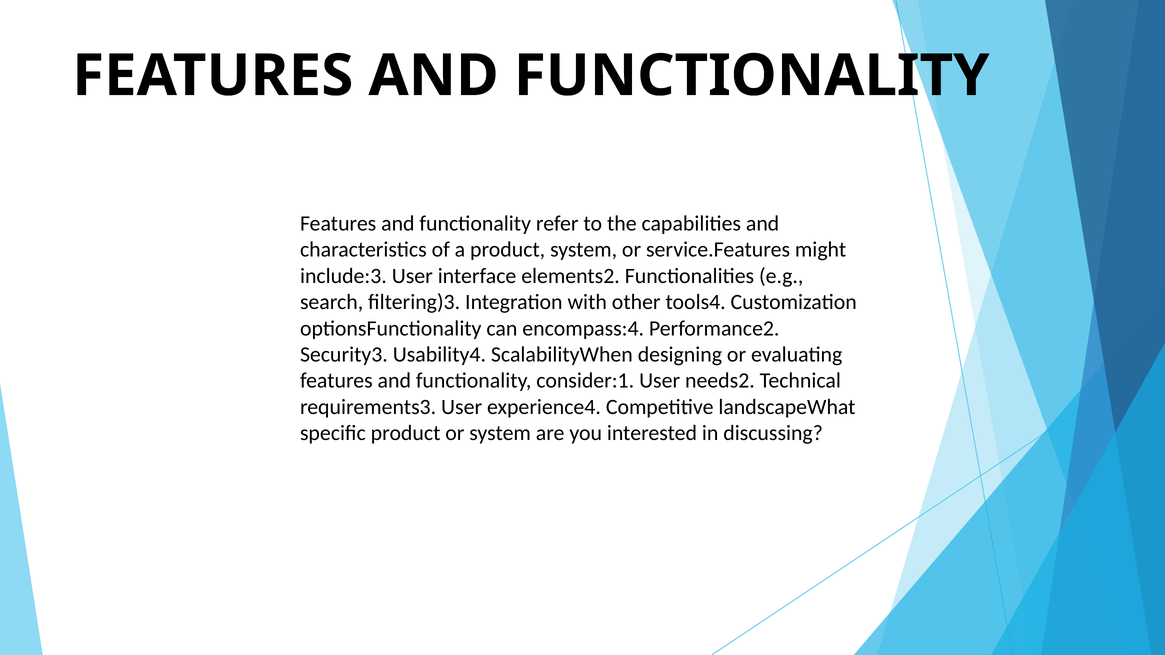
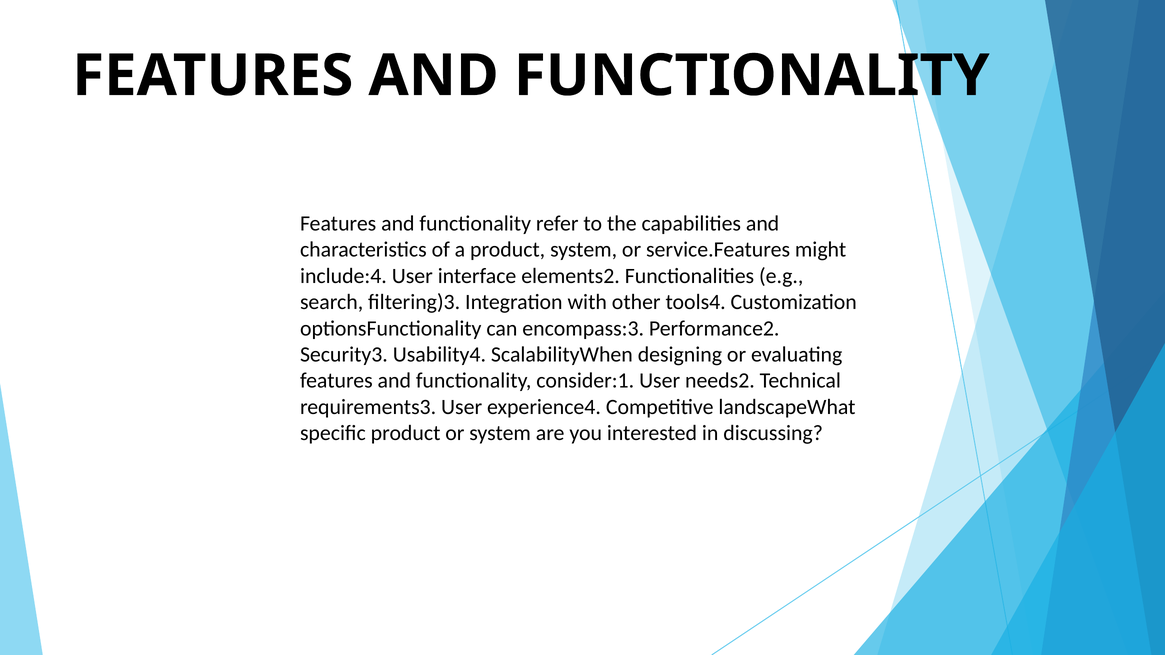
include:3: include:3 -> include:4
encompass:4: encompass:4 -> encompass:3
